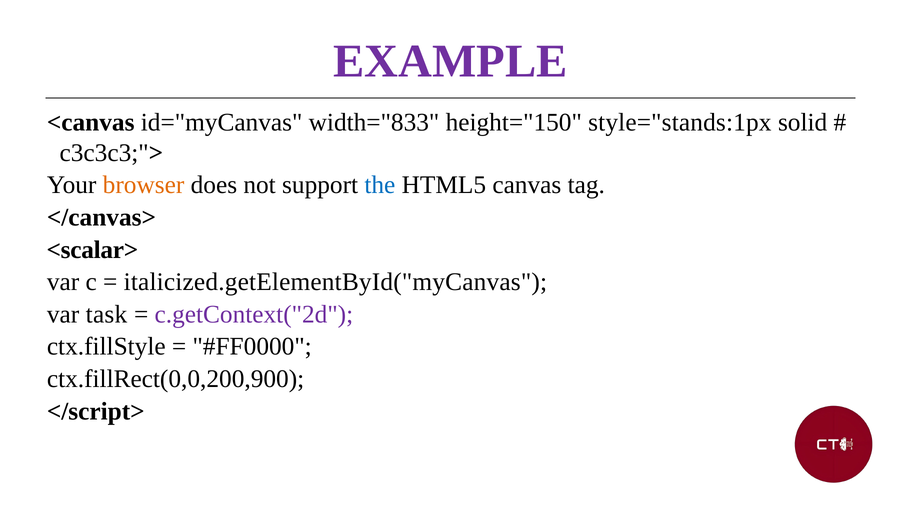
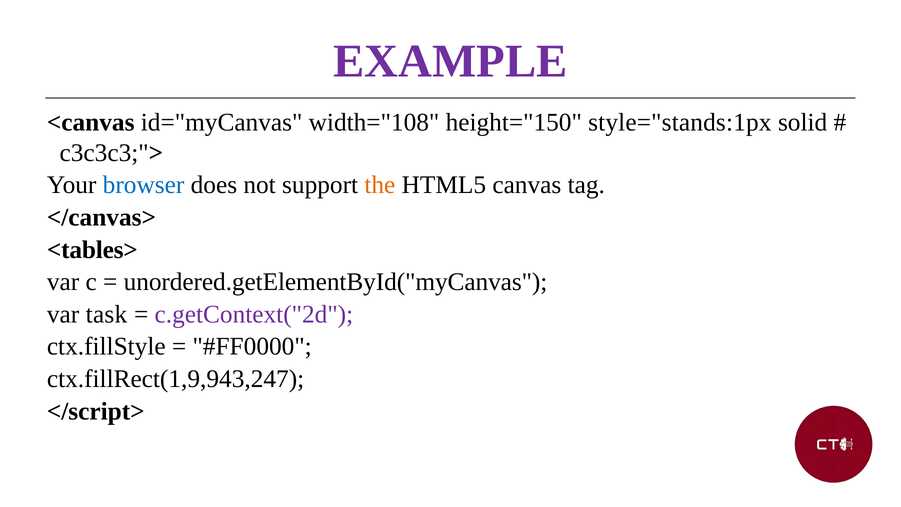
width="833: width="833 -> width="108
browser colour: orange -> blue
the colour: blue -> orange
<scalar>: <scalar> -> <tables>
italicized.getElementById("myCanvas: italicized.getElementById("myCanvas -> unordered.getElementById("myCanvas
ctx.fillRect(0,0,200,900: ctx.fillRect(0,0,200,900 -> ctx.fillRect(1,9,943,247
